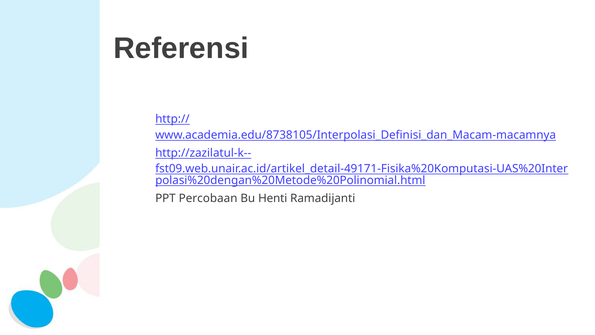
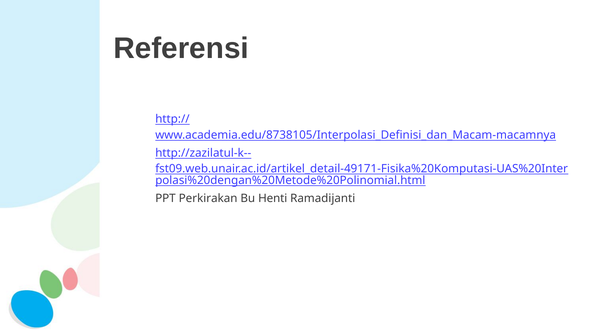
Percobaan: Percobaan -> Perkirakan
